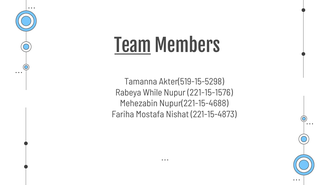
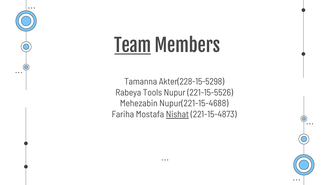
Akter(519-15-5298: Akter(519-15-5298 -> Akter(228-15-5298
While: While -> Tools
221-15-1576: 221-15-1576 -> 221-15-5526
Nishat underline: none -> present
